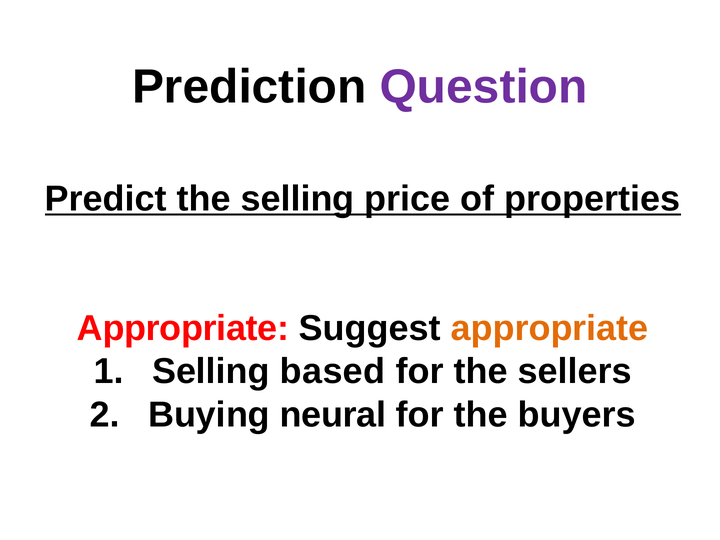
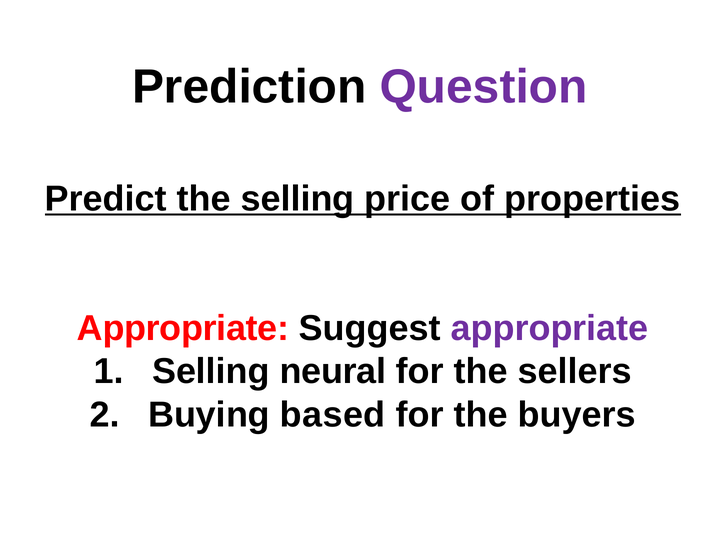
appropriate at (550, 328) colour: orange -> purple
based: based -> neural
neural: neural -> based
